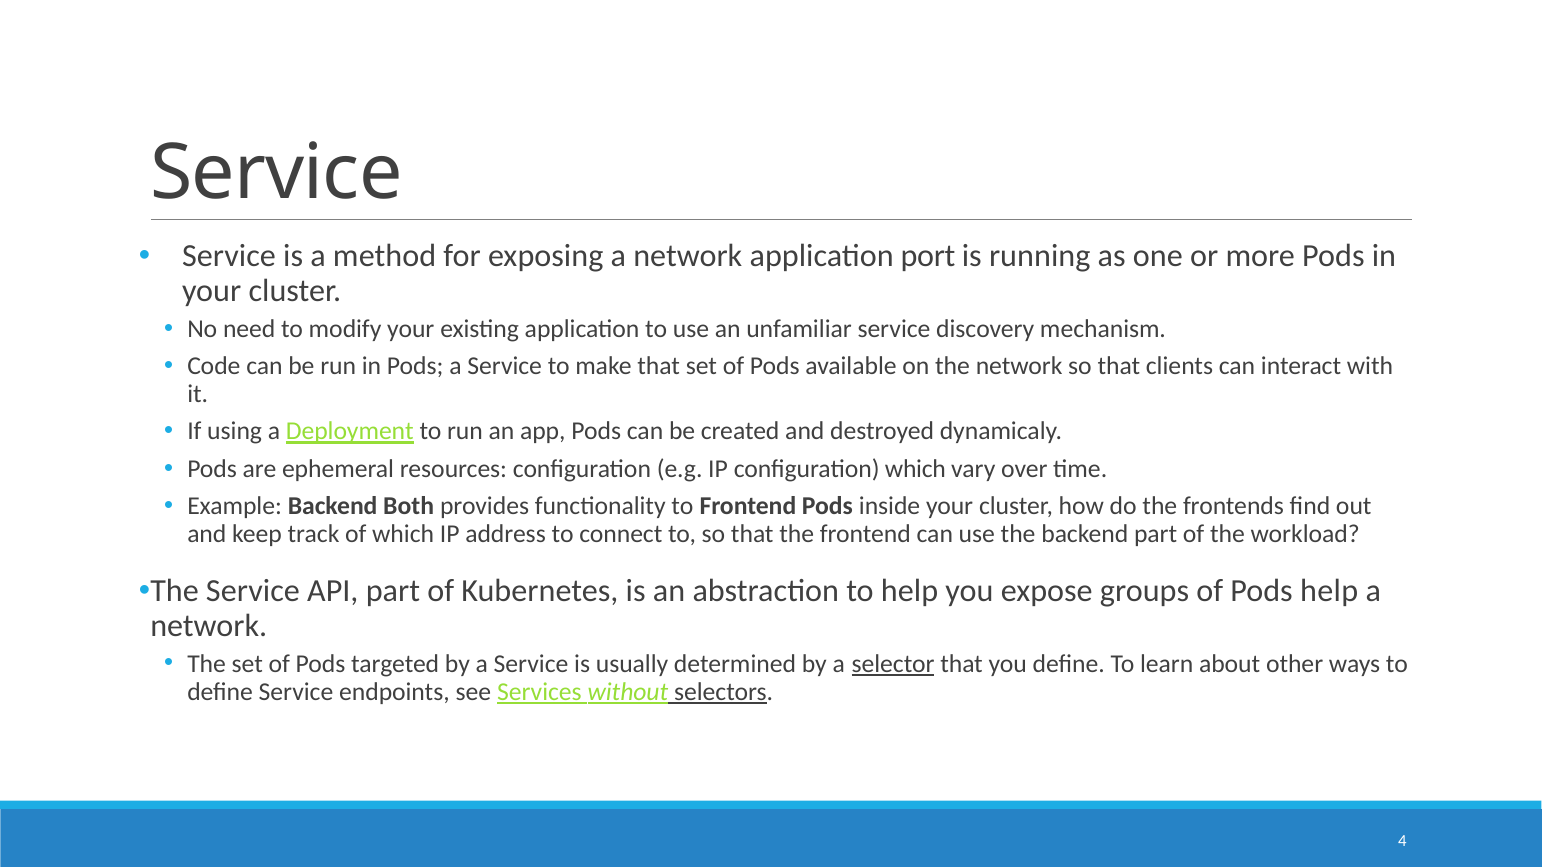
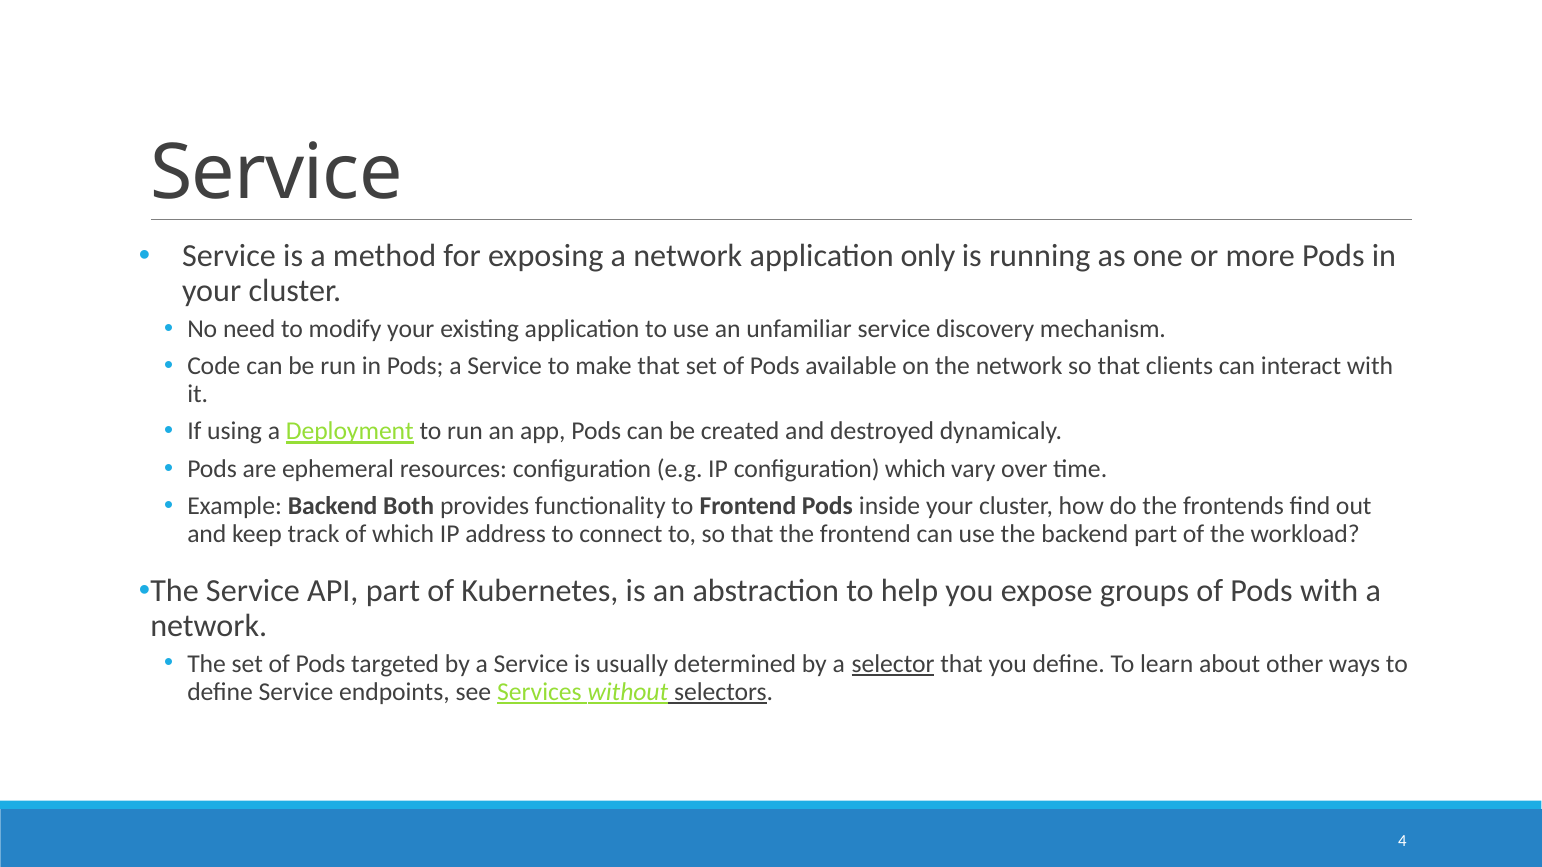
port: port -> only
Pods help: help -> with
